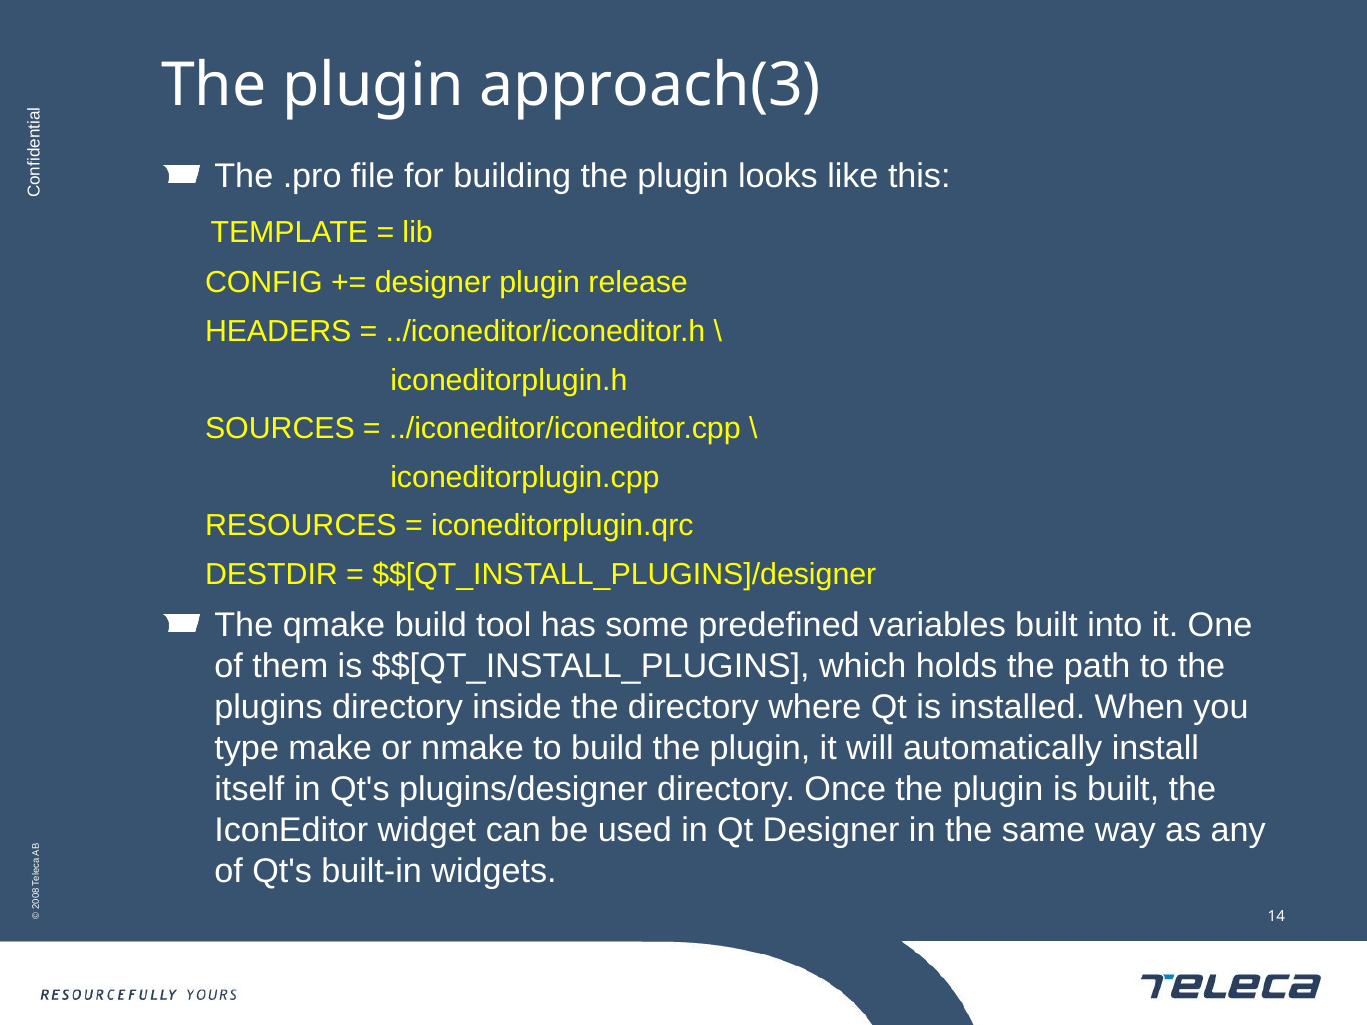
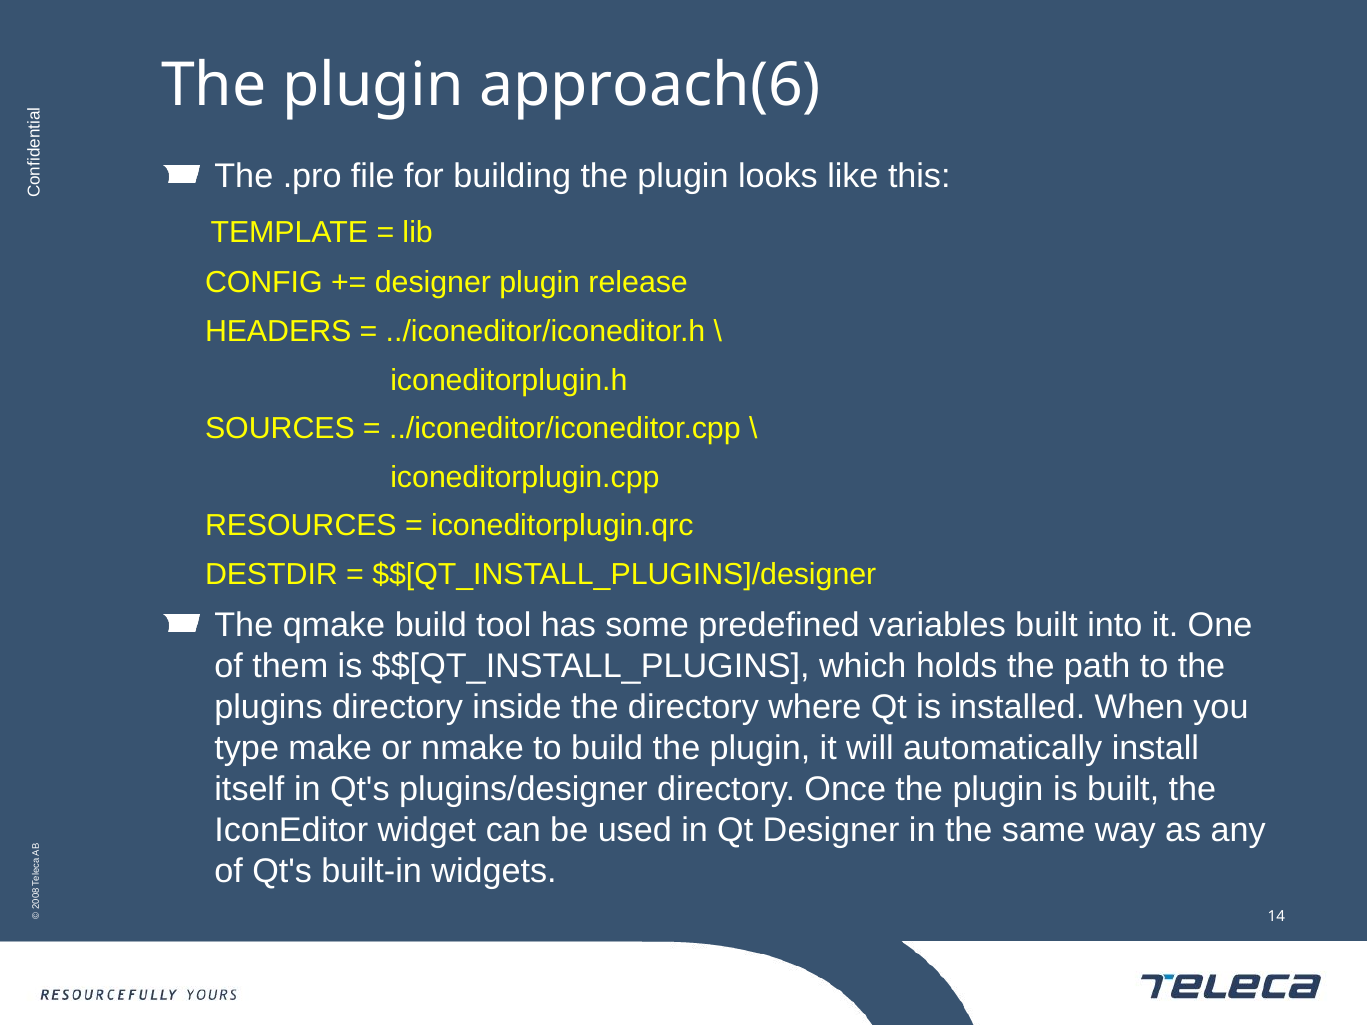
approach(3: approach(3 -> approach(6
